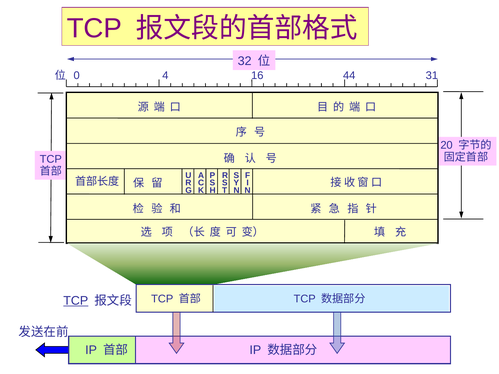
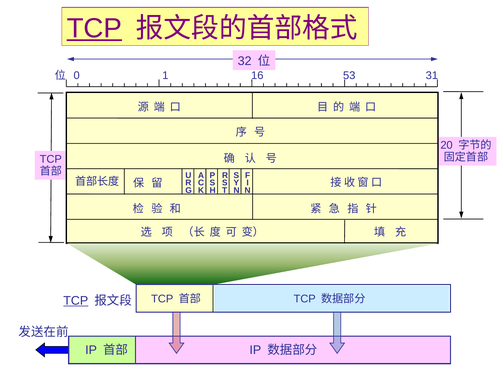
TCP at (94, 28) underline: none -> present
4: 4 -> 1
44: 44 -> 53
